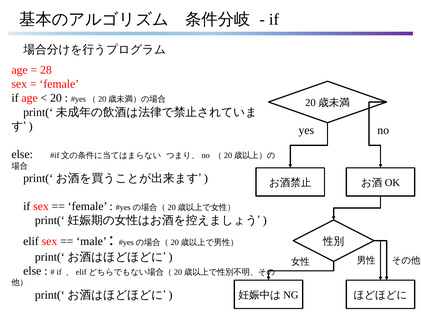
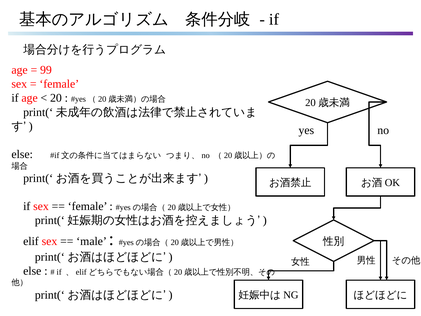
28: 28 -> 99
